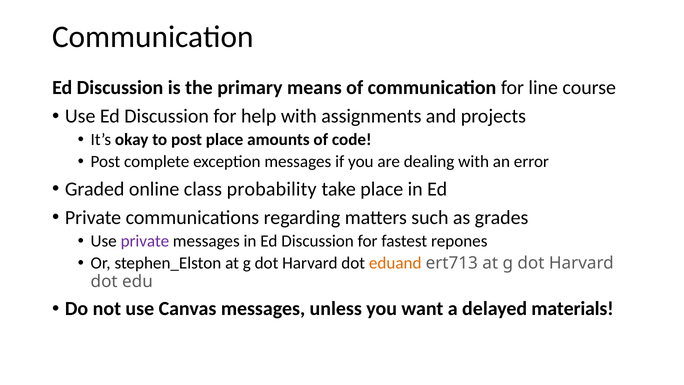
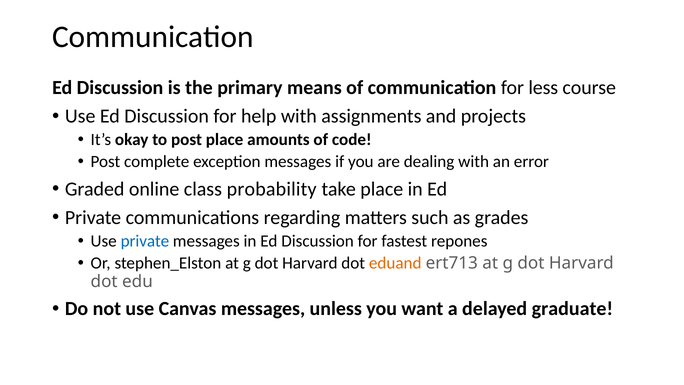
line: line -> less
private at (145, 241) colour: purple -> blue
materials: materials -> graduate
